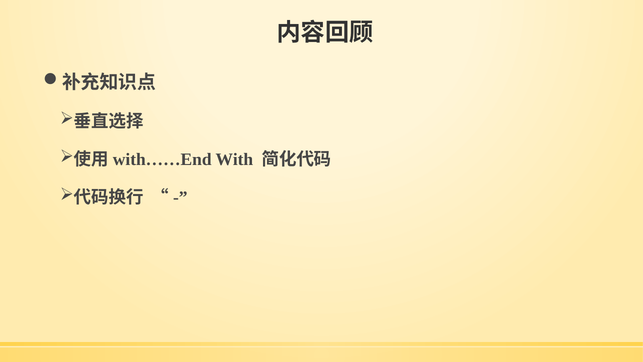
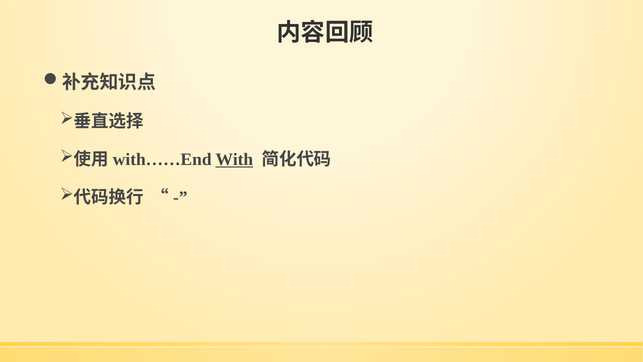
With underline: none -> present
